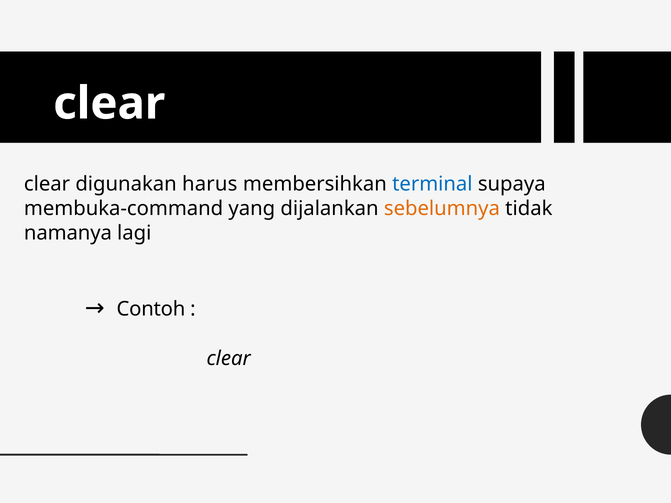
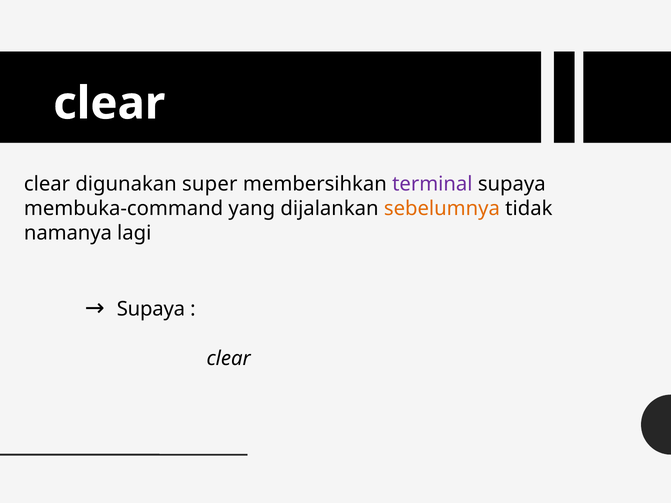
harus: harus -> super
terminal colour: blue -> purple
Contoh at (151, 309): Contoh -> Supaya
